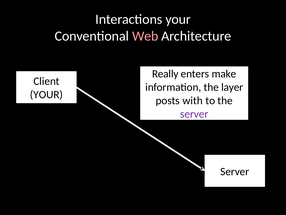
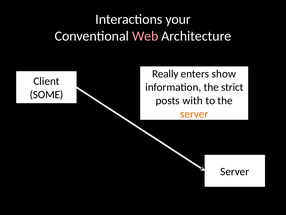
make: make -> show
layer: layer -> strict
YOUR at (46, 94): YOUR -> SOME
server at (194, 114) colour: purple -> orange
